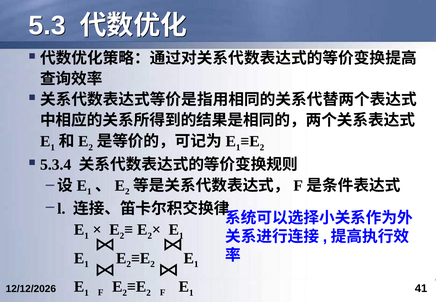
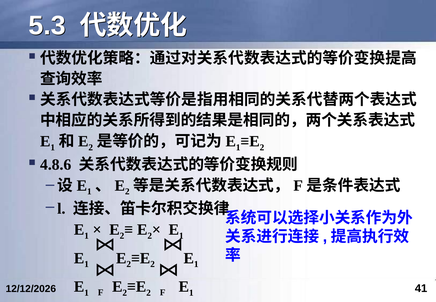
5.3.4: 5.3.4 -> 4.8.6
